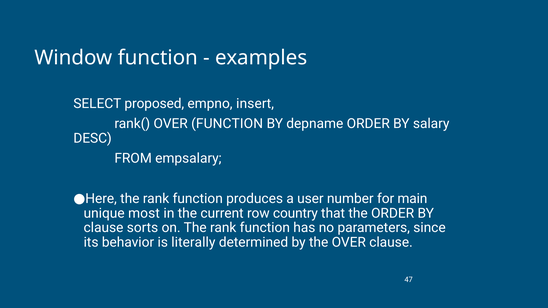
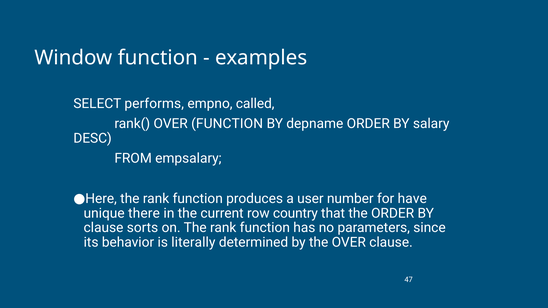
proposed: proposed -> performs
insert: insert -> called
main: main -> have
most: most -> there
